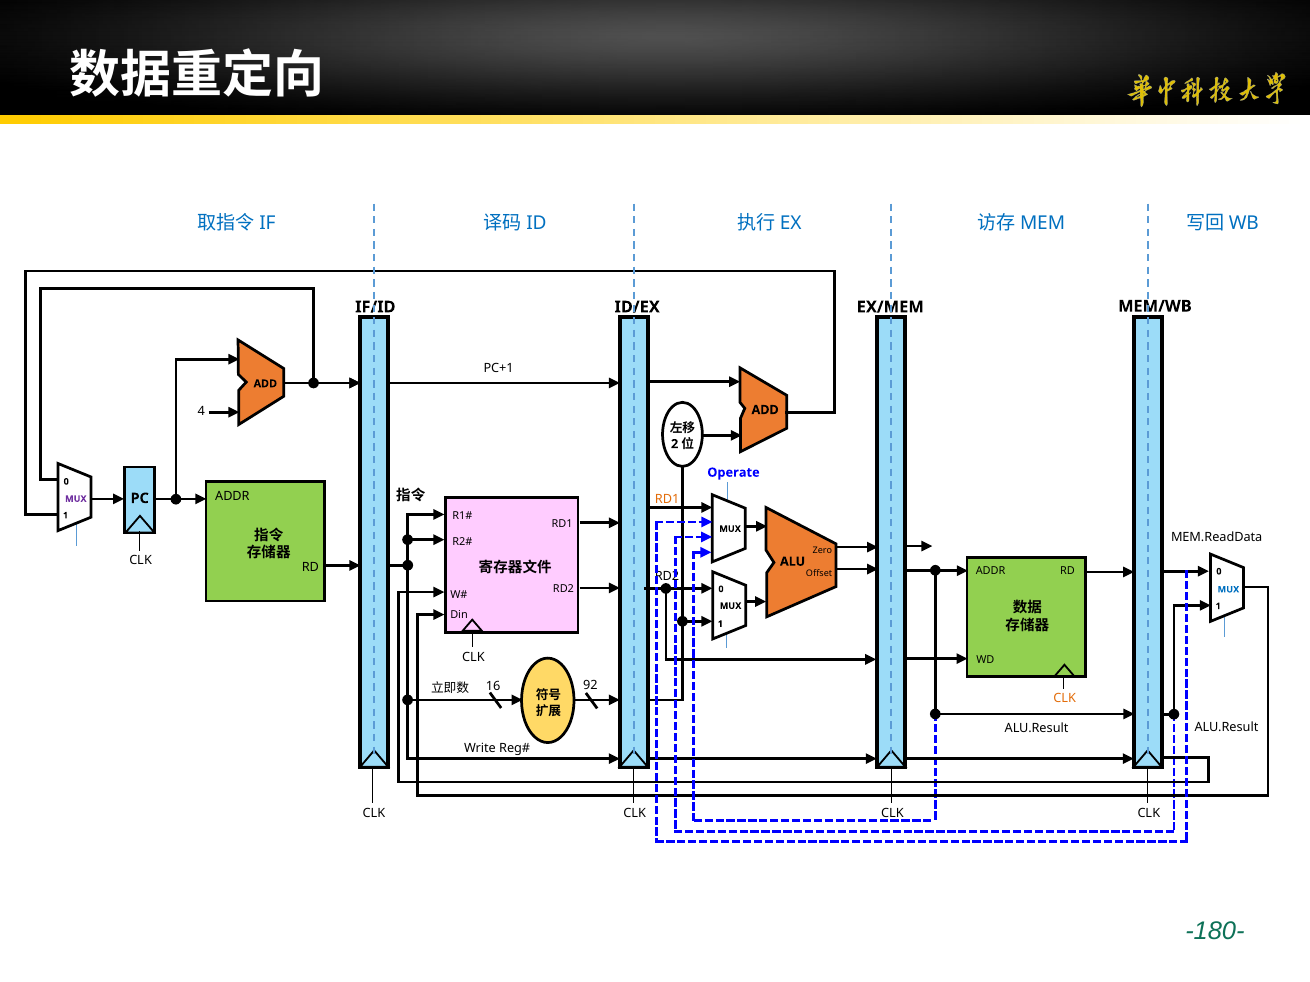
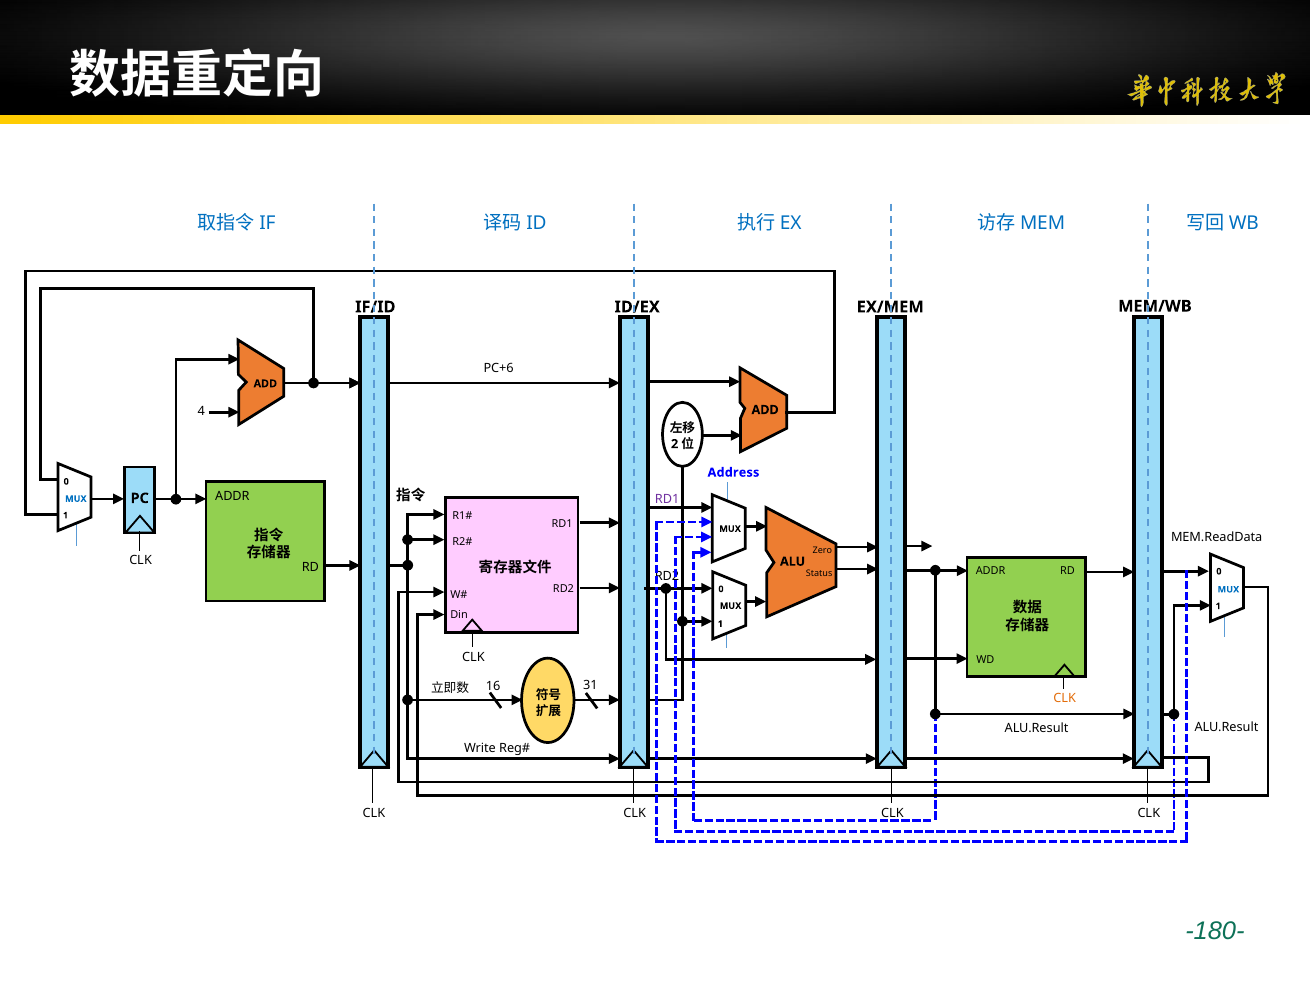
PC+1: PC+1 -> PC+6
Operate: Operate -> Address
RD1 at (667, 499) colour: orange -> purple
MUX at (76, 499) colour: purple -> blue
Offset: Offset -> Status
92: 92 -> 31
